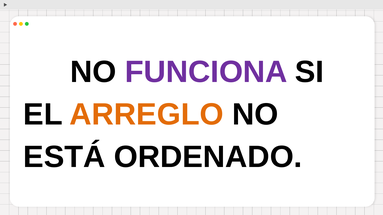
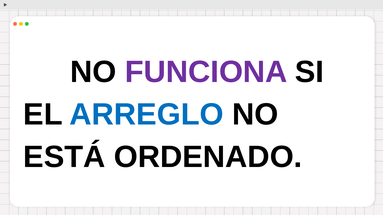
ARREGLO colour: orange -> blue
